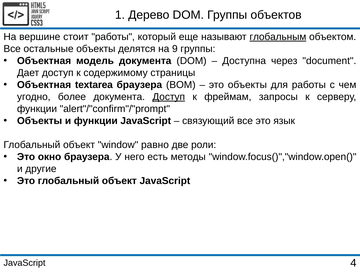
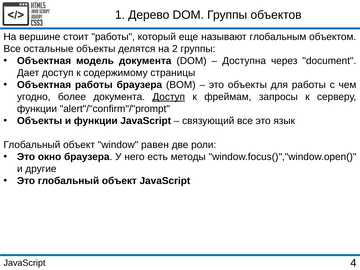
глобальным underline: present -> none
9: 9 -> 2
Объектная textarea: textarea -> работы
равно: равно -> равен
